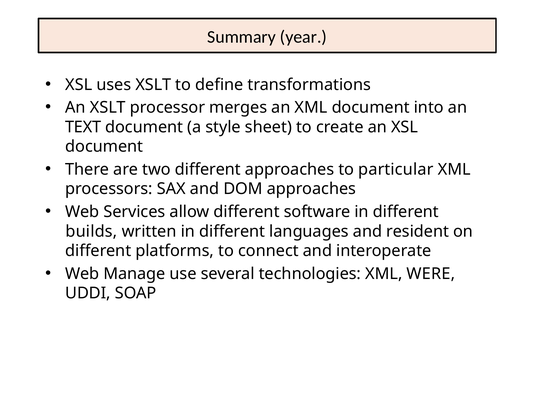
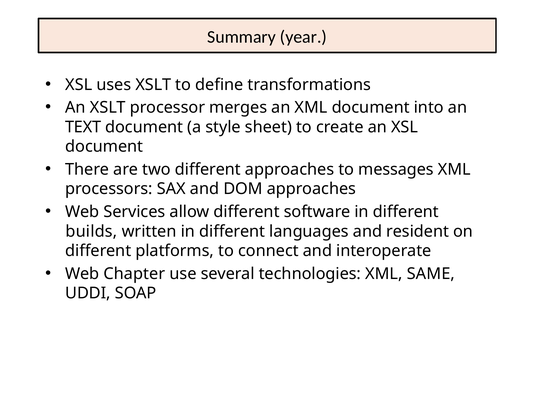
particular: particular -> messages
Manage: Manage -> Chapter
WERE: WERE -> SAME
